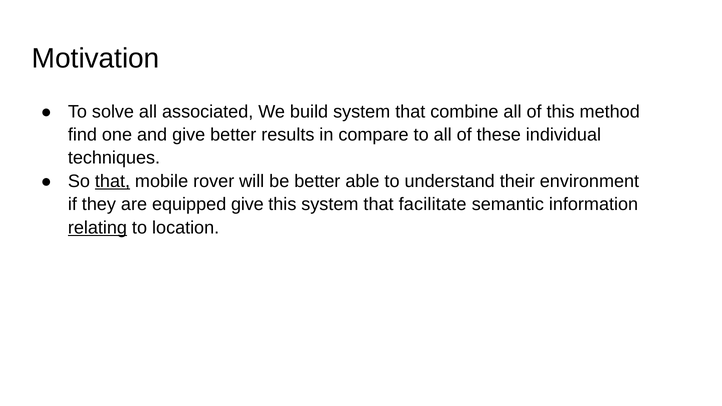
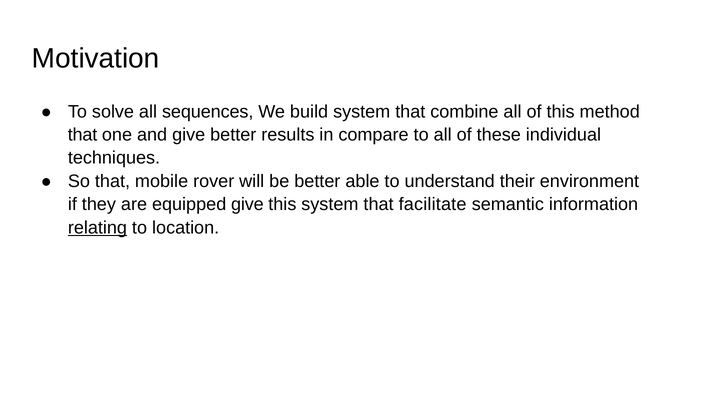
associated: associated -> sequences
find at (82, 135): find -> that
that at (113, 181) underline: present -> none
